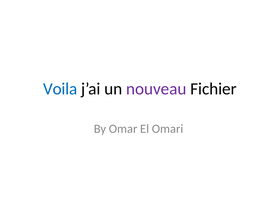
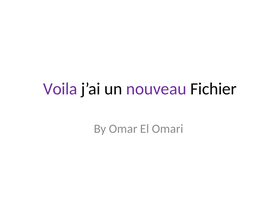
Voila colour: blue -> purple
